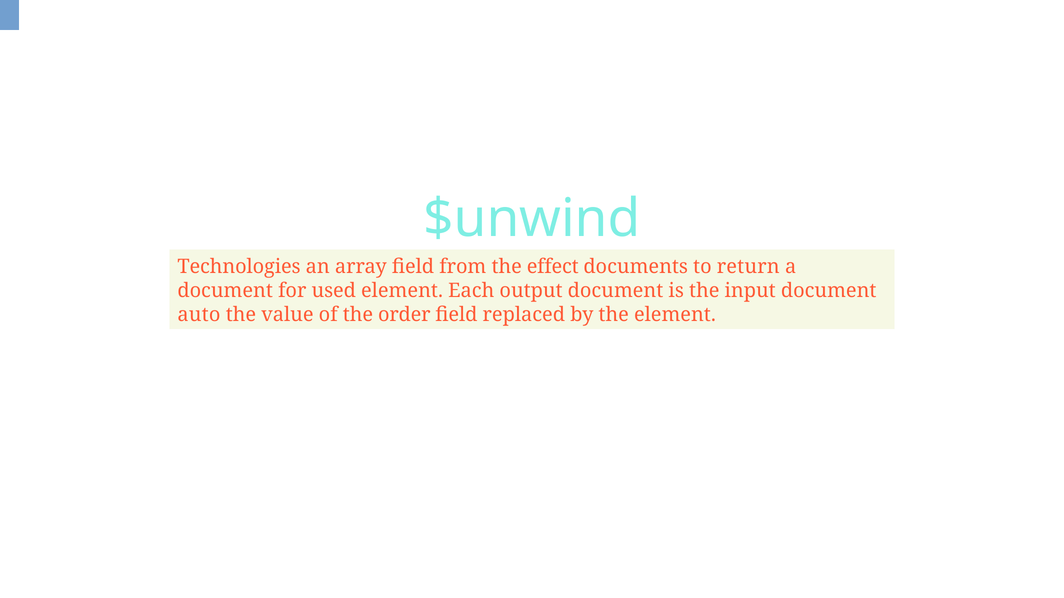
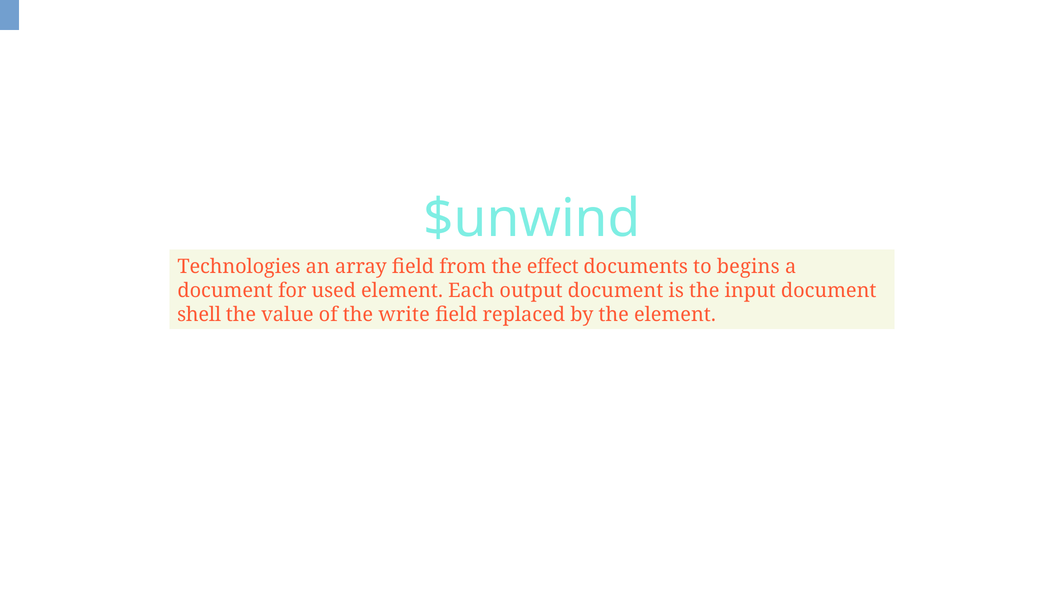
return: return -> begins
auto: auto -> shell
order: order -> write
